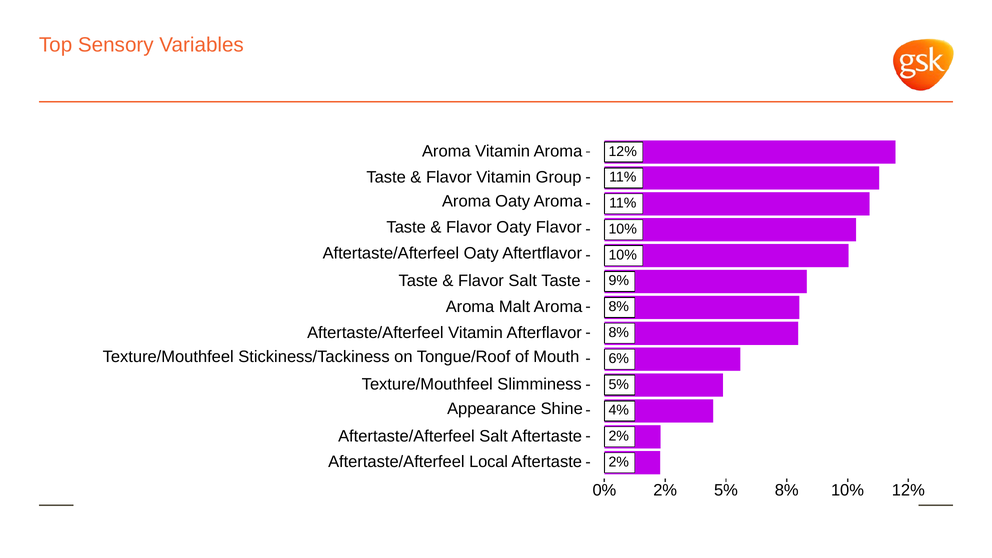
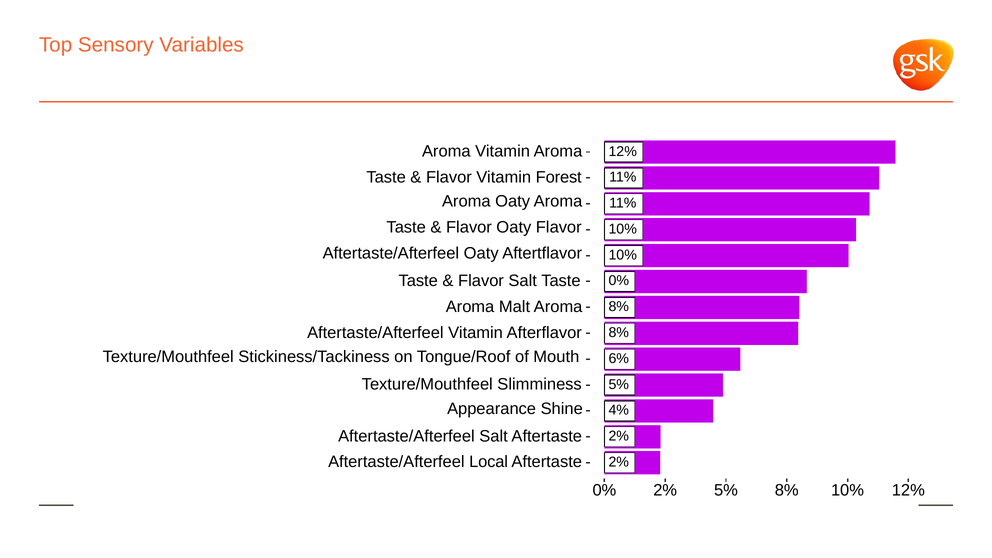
Group: Group -> Forest
9% at (619, 281): 9% -> 0%
